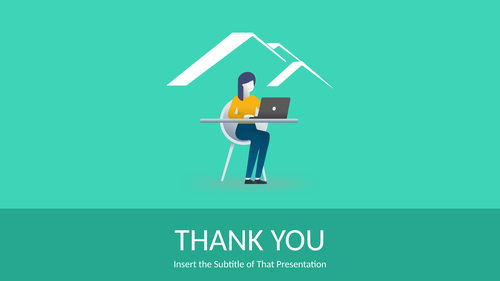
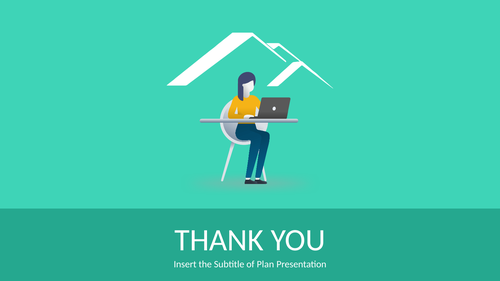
That: That -> Plan
